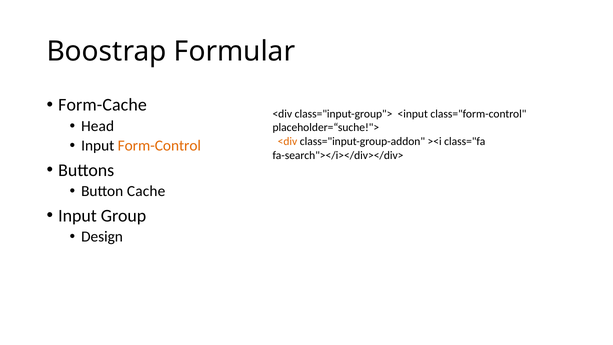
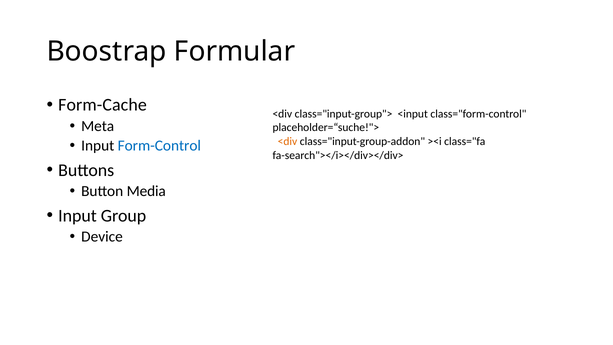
Head: Head -> Meta
Form-Control colour: orange -> blue
Cache: Cache -> Media
Design: Design -> Device
